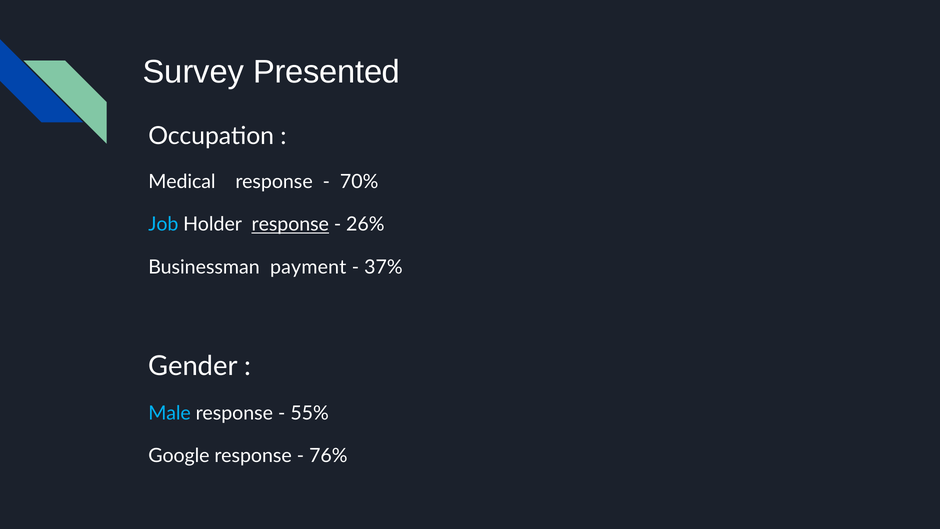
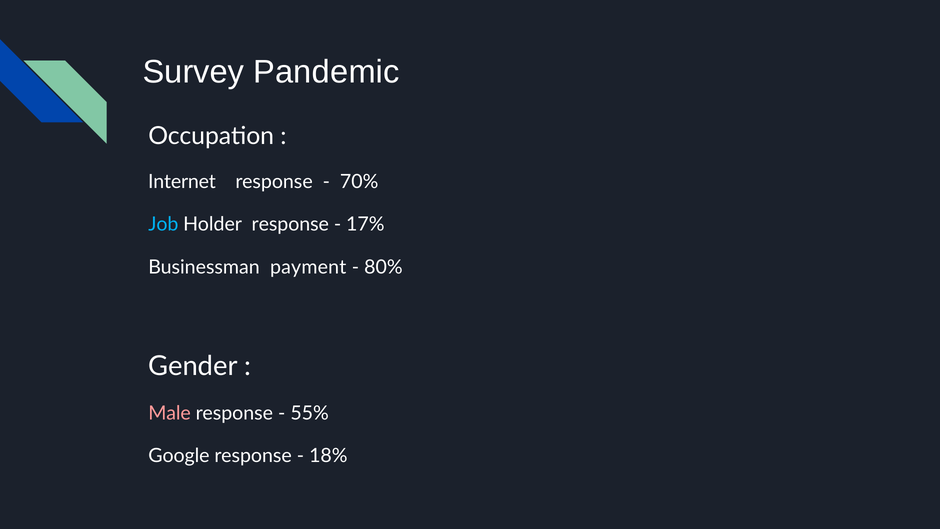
Presented: Presented -> Pandemic
Medical: Medical -> Internet
response at (290, 224) underline: present -> none
26%: 26% -> 17%
37%: 37% -> 80%
Male colour: light blue -> pink
76%: 76% -> 18%
